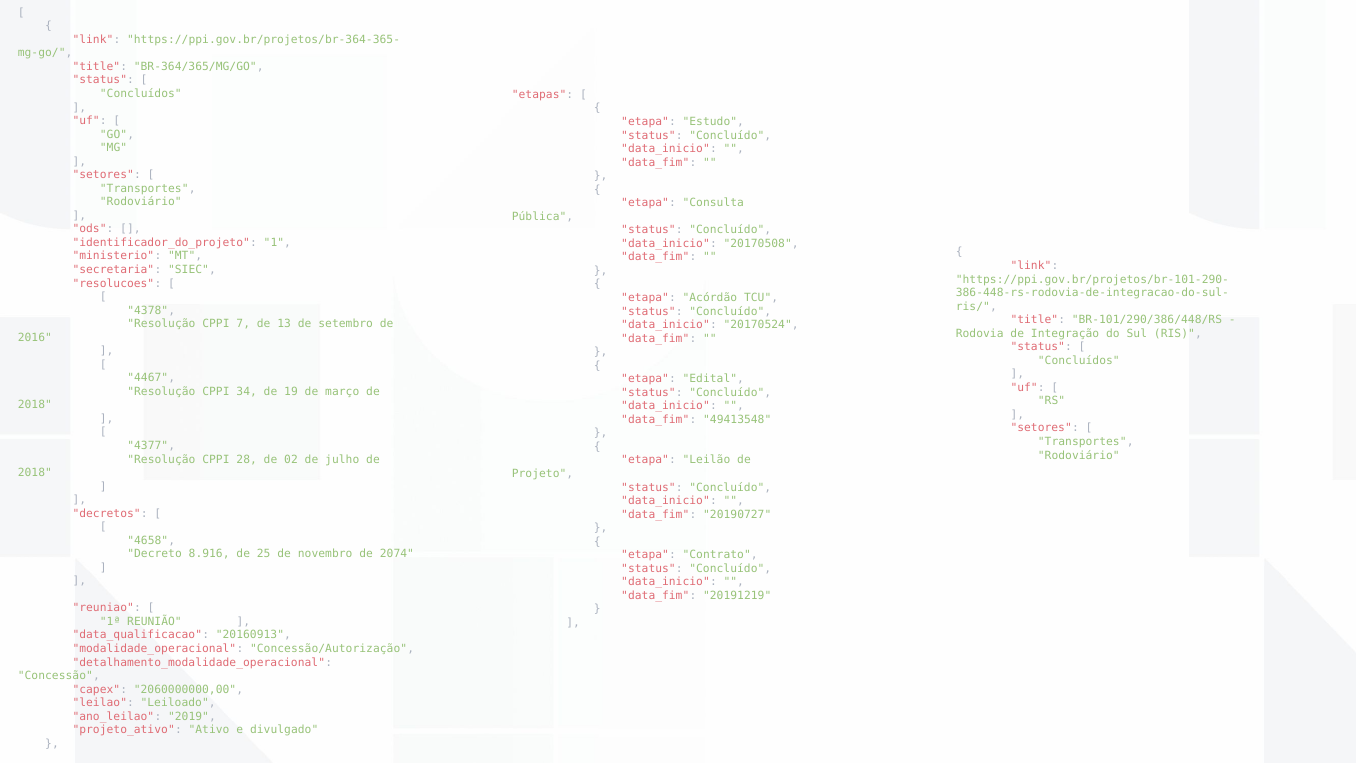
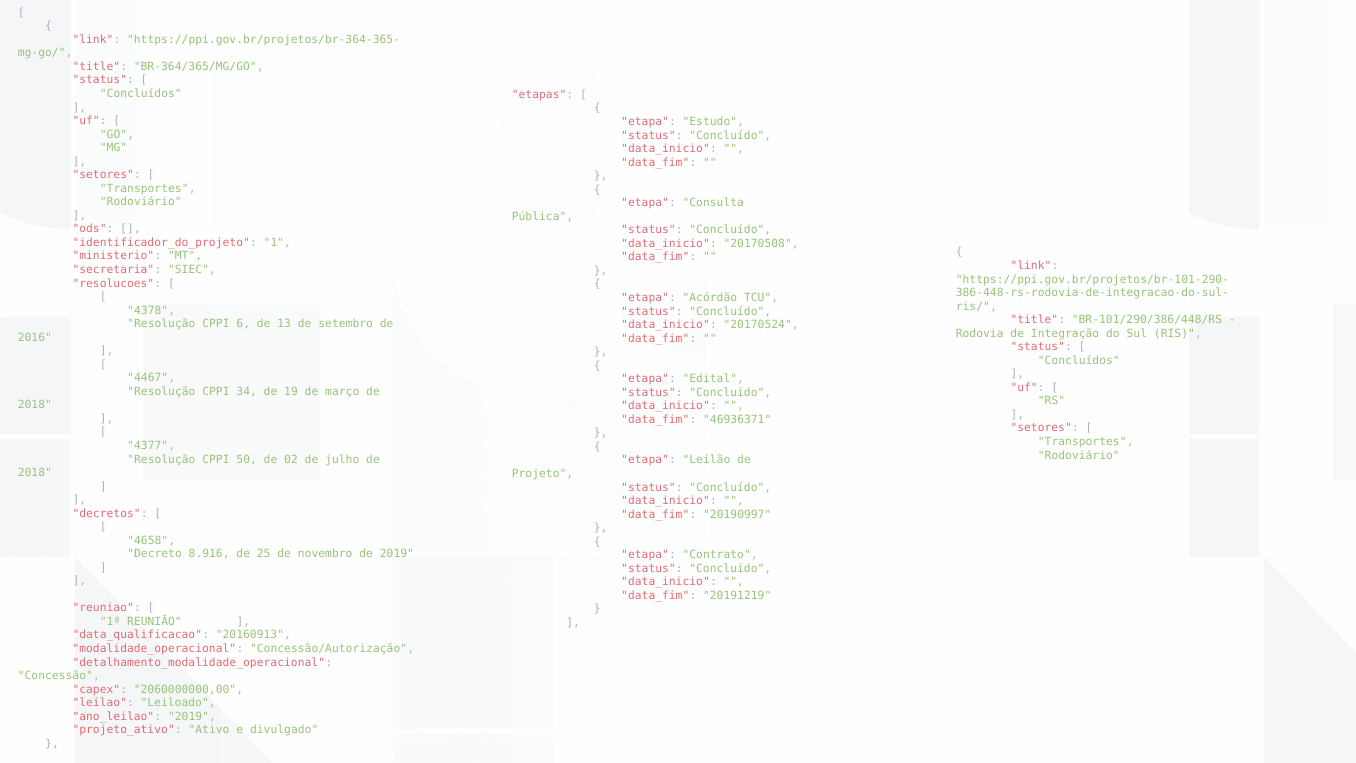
7: 7 -> 6
49413548: 49413548 -> 46936371
28: 28 -> 50
20190727: 20190727 -> 20190997
de 2074: 2074 -> 2019
